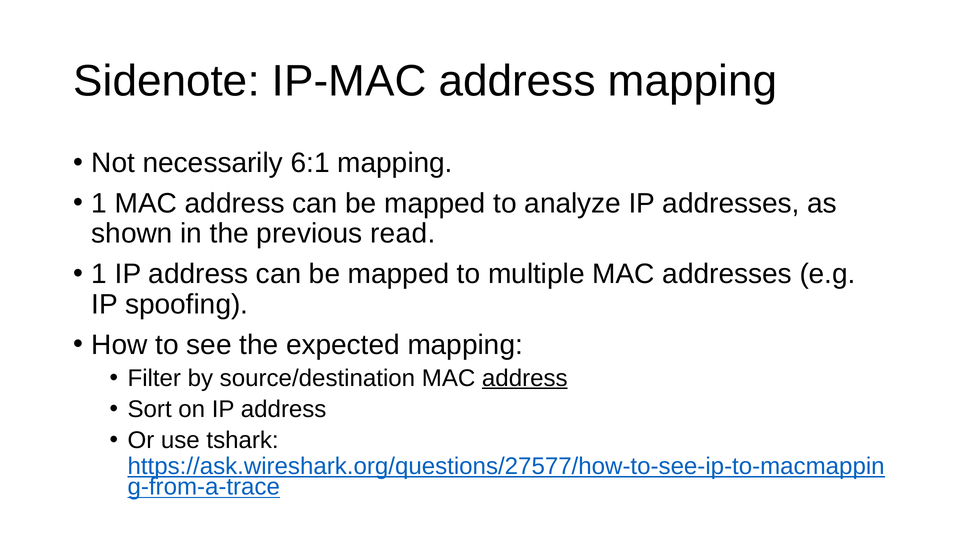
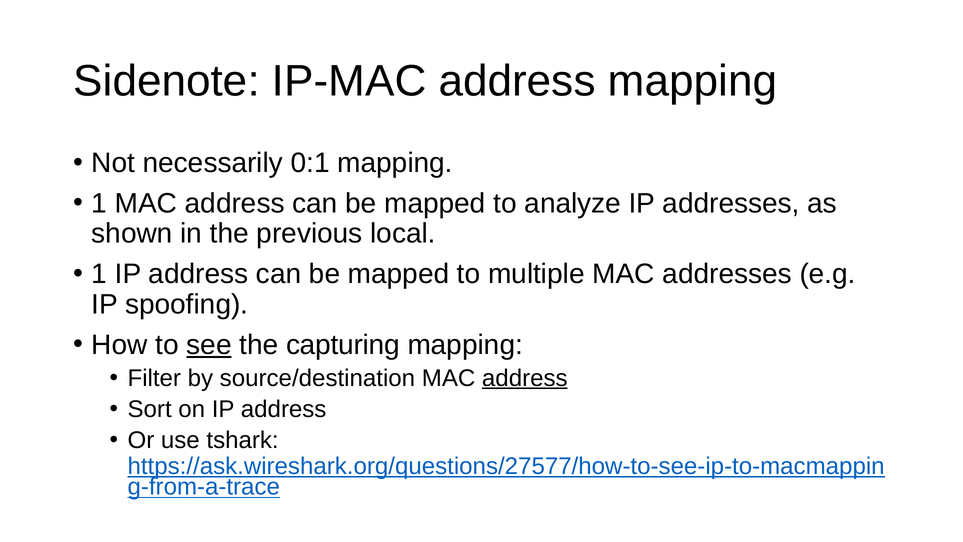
6:1: 6:1 -> 0:1
read: read -> local
see underline: none -> present
expected: expected -> capturing
